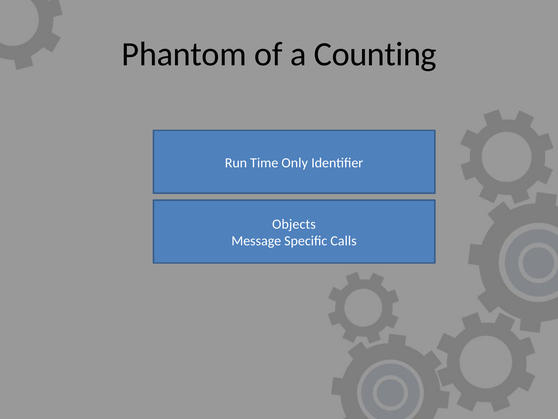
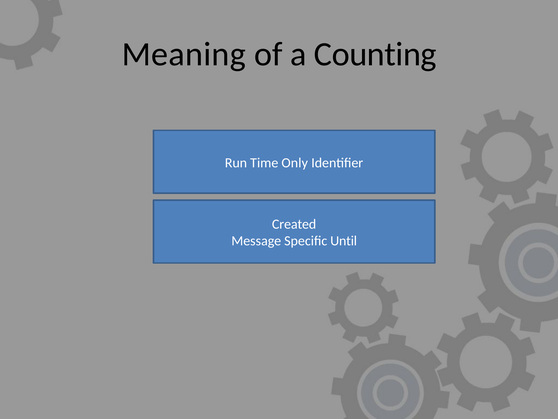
Phantom: Phantom -> Meaning
Objects: Objects -> Created
Calls: Calls -> Until
